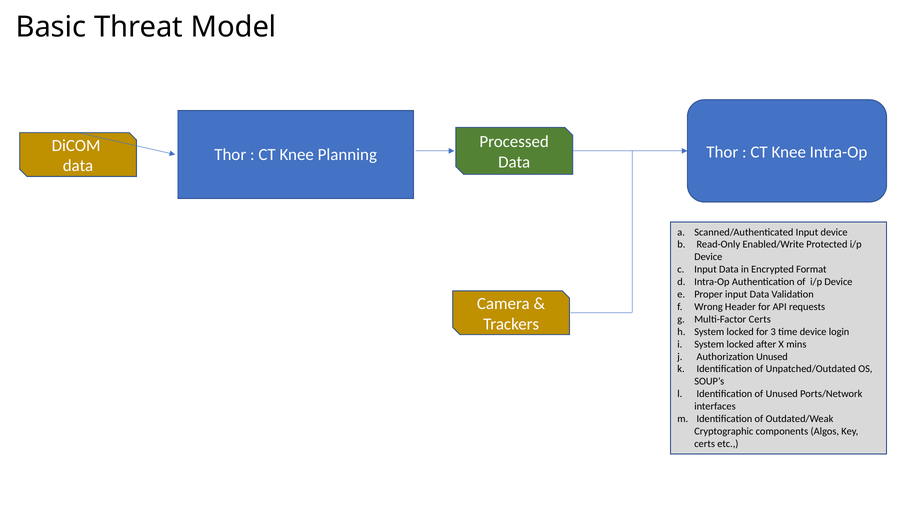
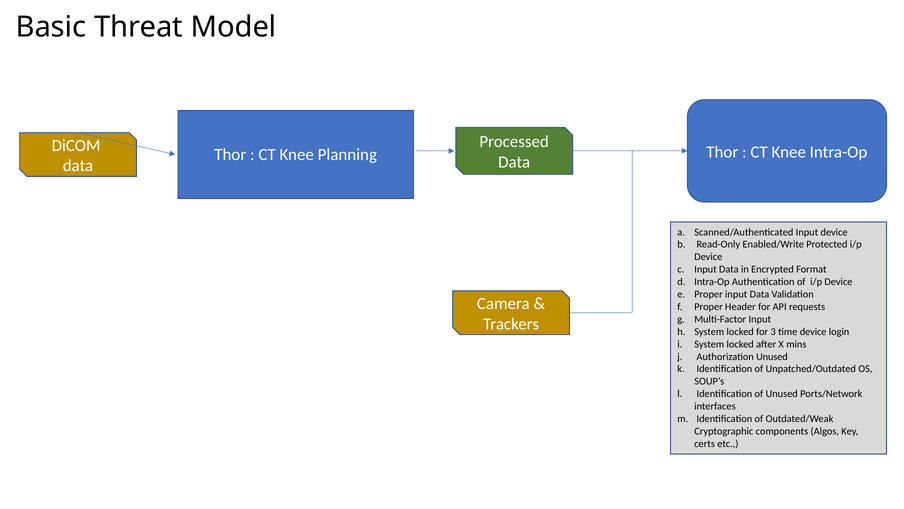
Wrong at (709, 306): Wrong -> Proper
Multi-Factor Certs: Certs -> Input
